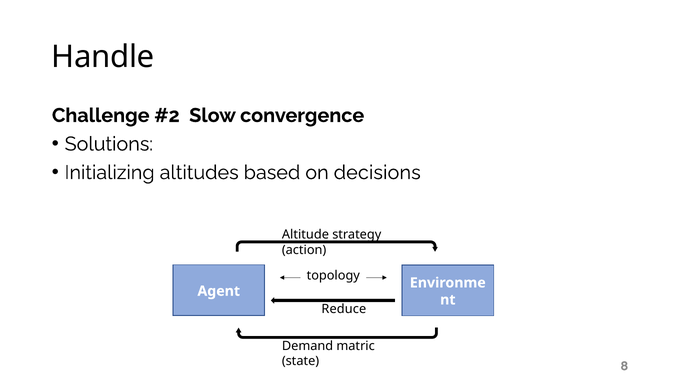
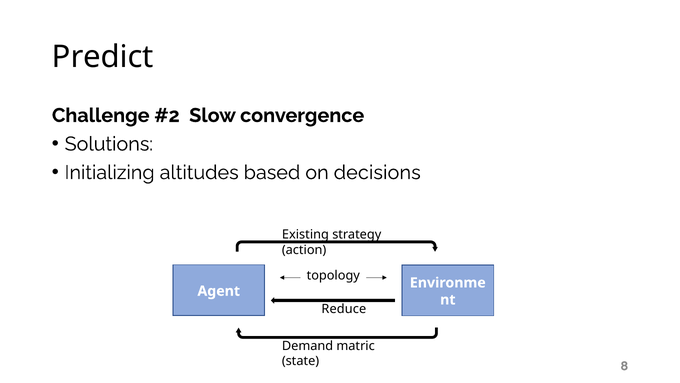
Handle: Handle -> Predict
Altitude: Altitude -> Existing
